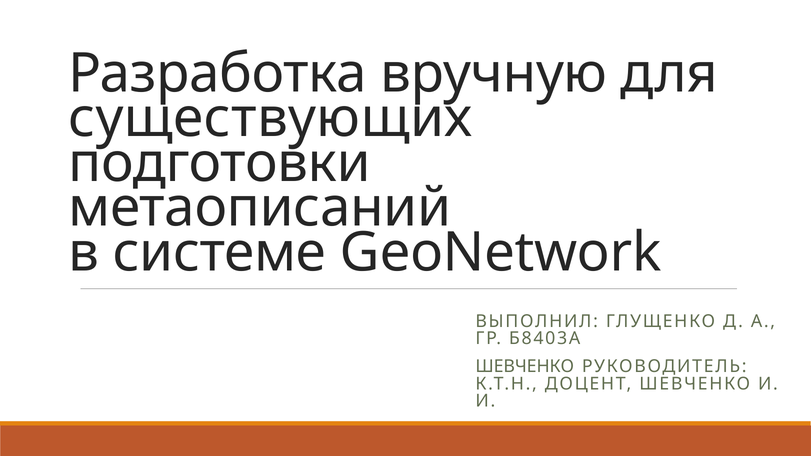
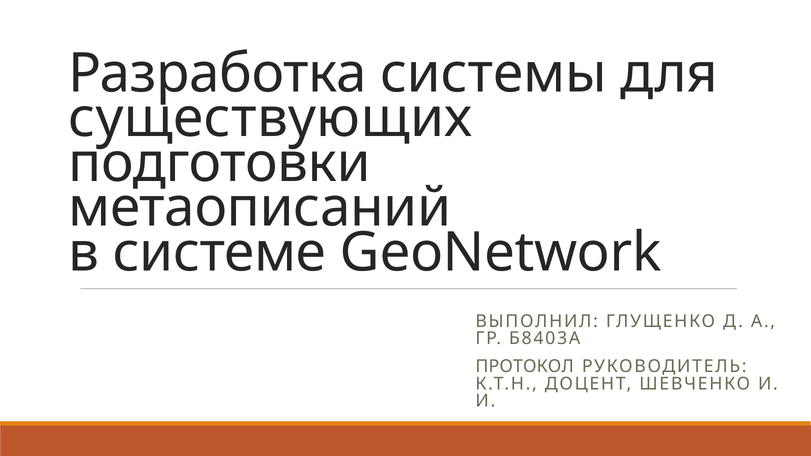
вручную: вручную -> системы
ШЕВЧЕНКО at (525, 367): ШЕВЧЕНКО -> ПРОТОКОЛ
